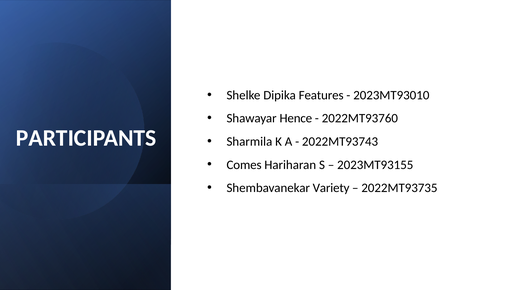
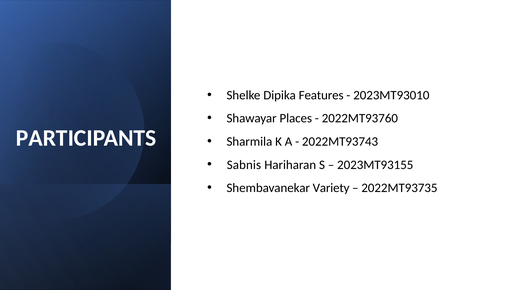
Hence: Hence -> Places
Comes: Comes -> Sabnis
